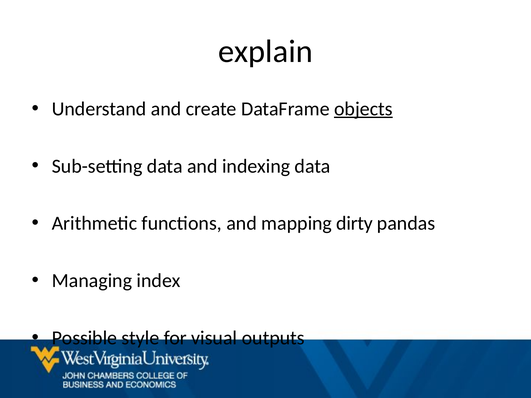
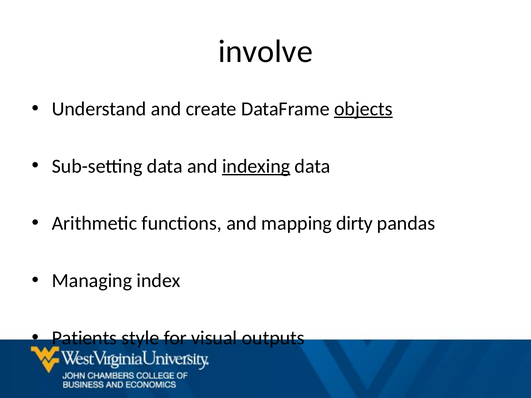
explain: explain -> involve
indexing underline: none -> present
Possible: Possible -> Patients
